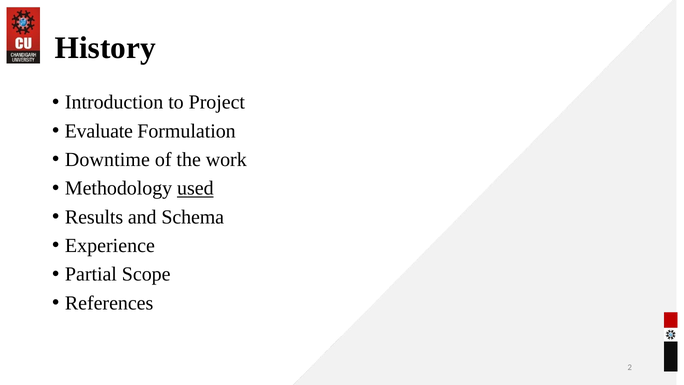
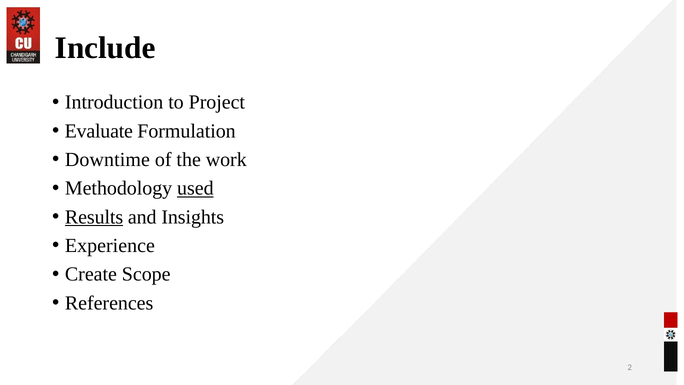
History: History -> Include
Results underline: none -> present
Schema: Schema -> Insights
Partial: Partial -> Create
